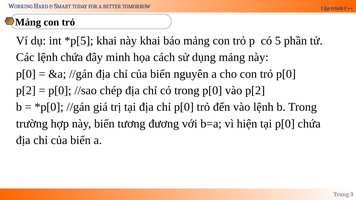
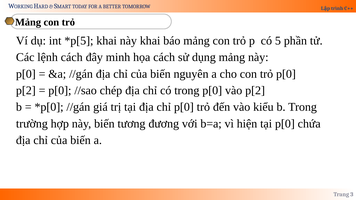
lệnh chứa: chứa -> cách
vào lệnh: lệnh -> kiểu
